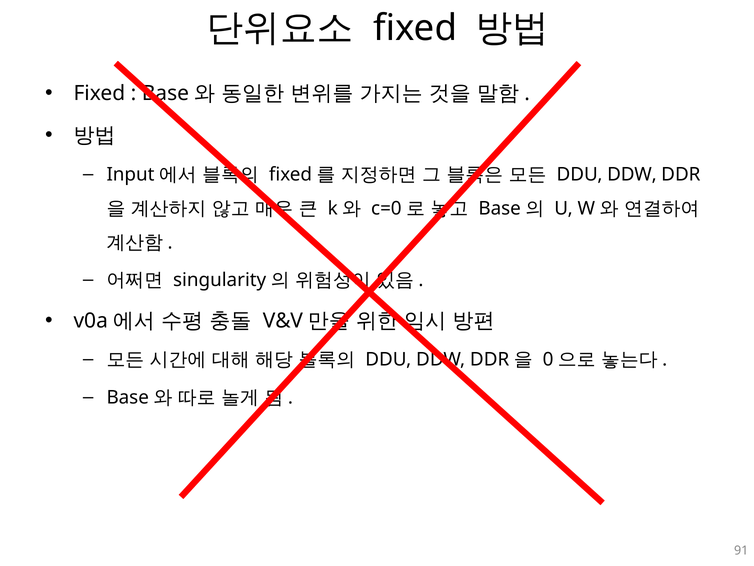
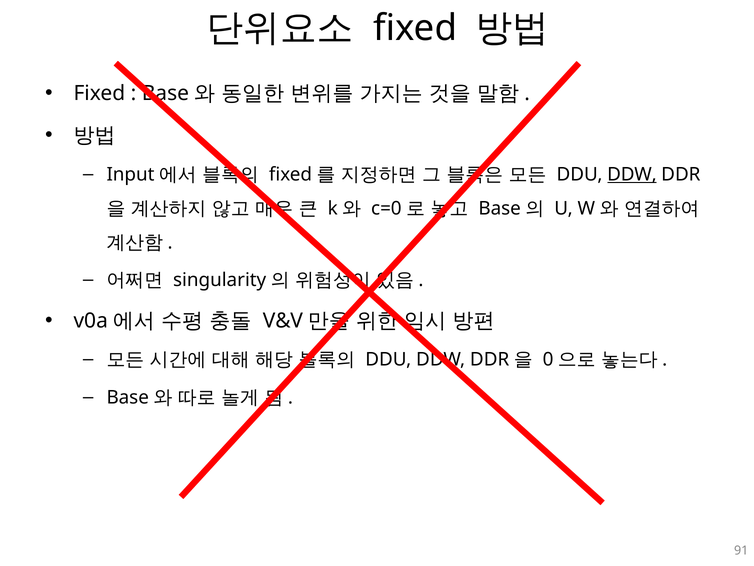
DDW at (632, 174) underline: none -> present
